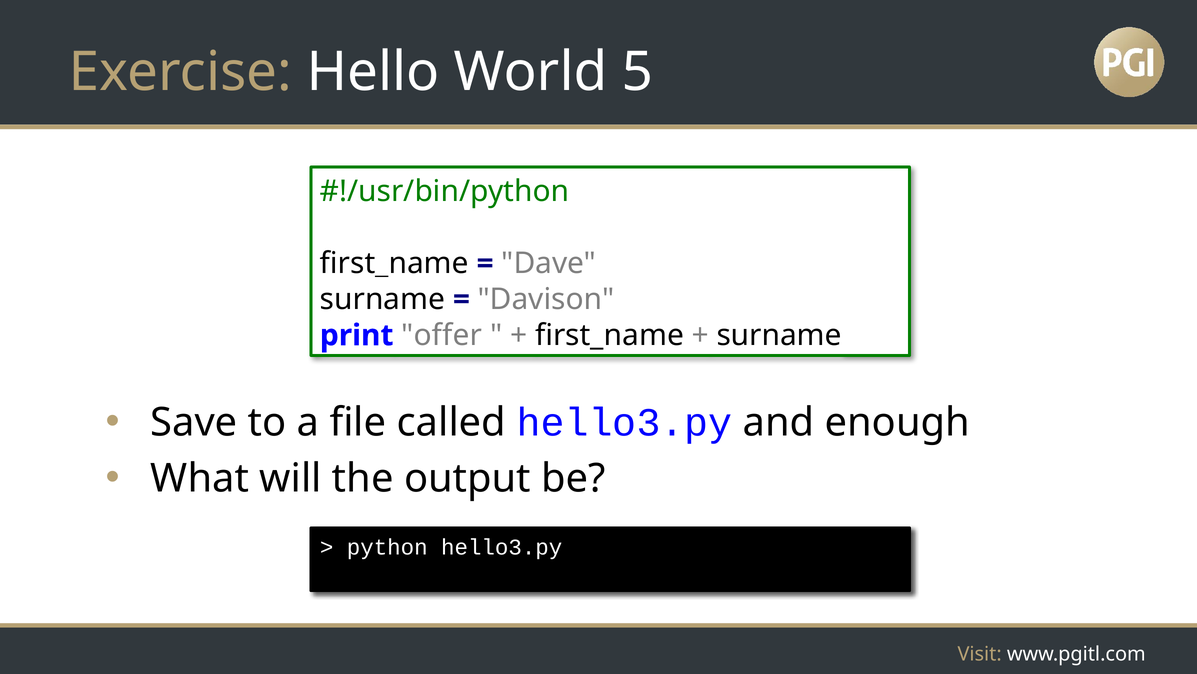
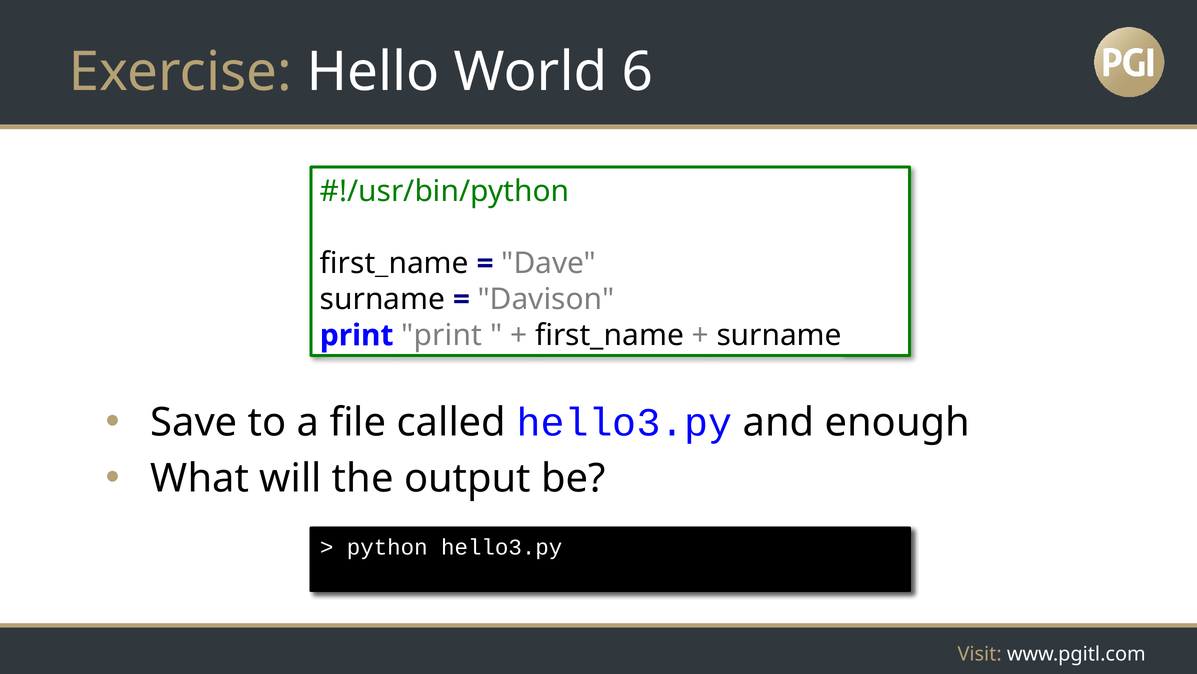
5: 5 -> 6
print offer: offer -> print
